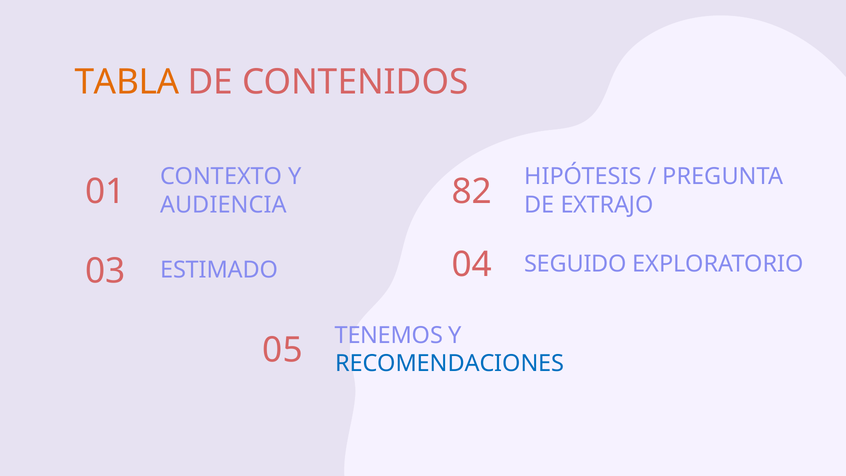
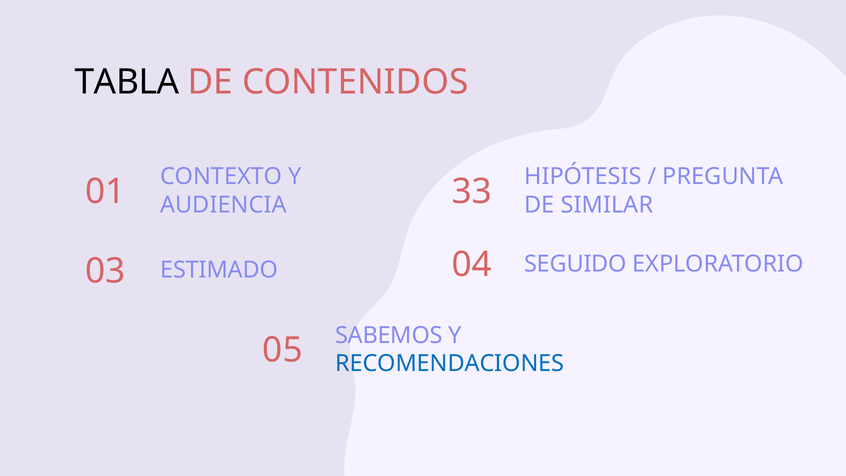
TABLA colour: orange -> black
82: 82 -> 33
EXTRAJO: EXTRAJO -> SIMILAR
TENEMOS: TENEMOS -> SABEMOS
